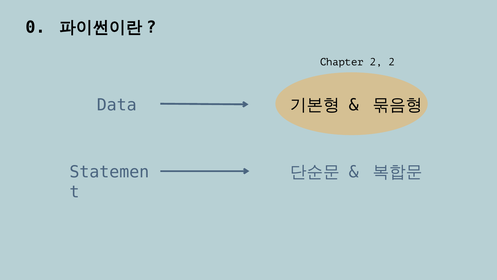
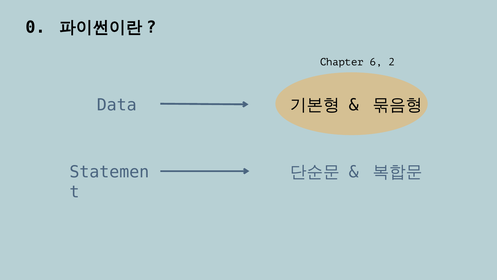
Chapter 2: 2 -> 6
